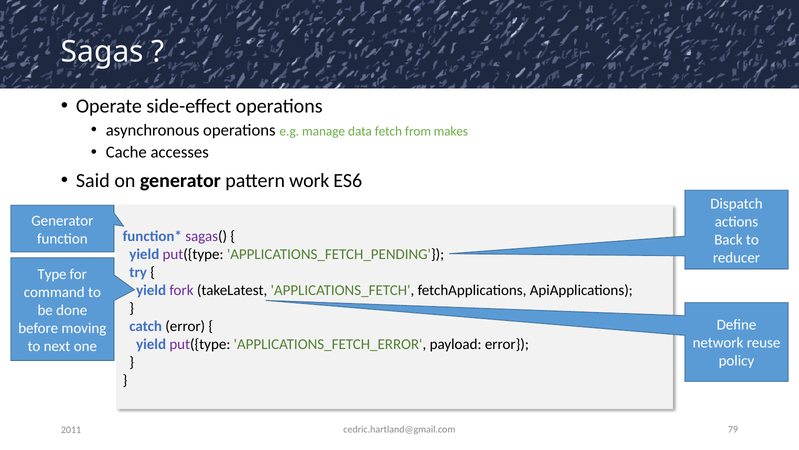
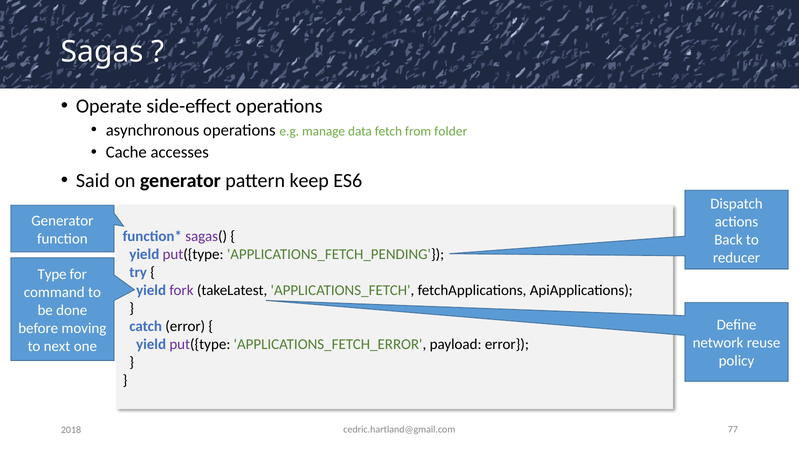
makes: makes -> folder
work: work -> keep
79: 79 -> 77
2011: 2011 -> 2018
